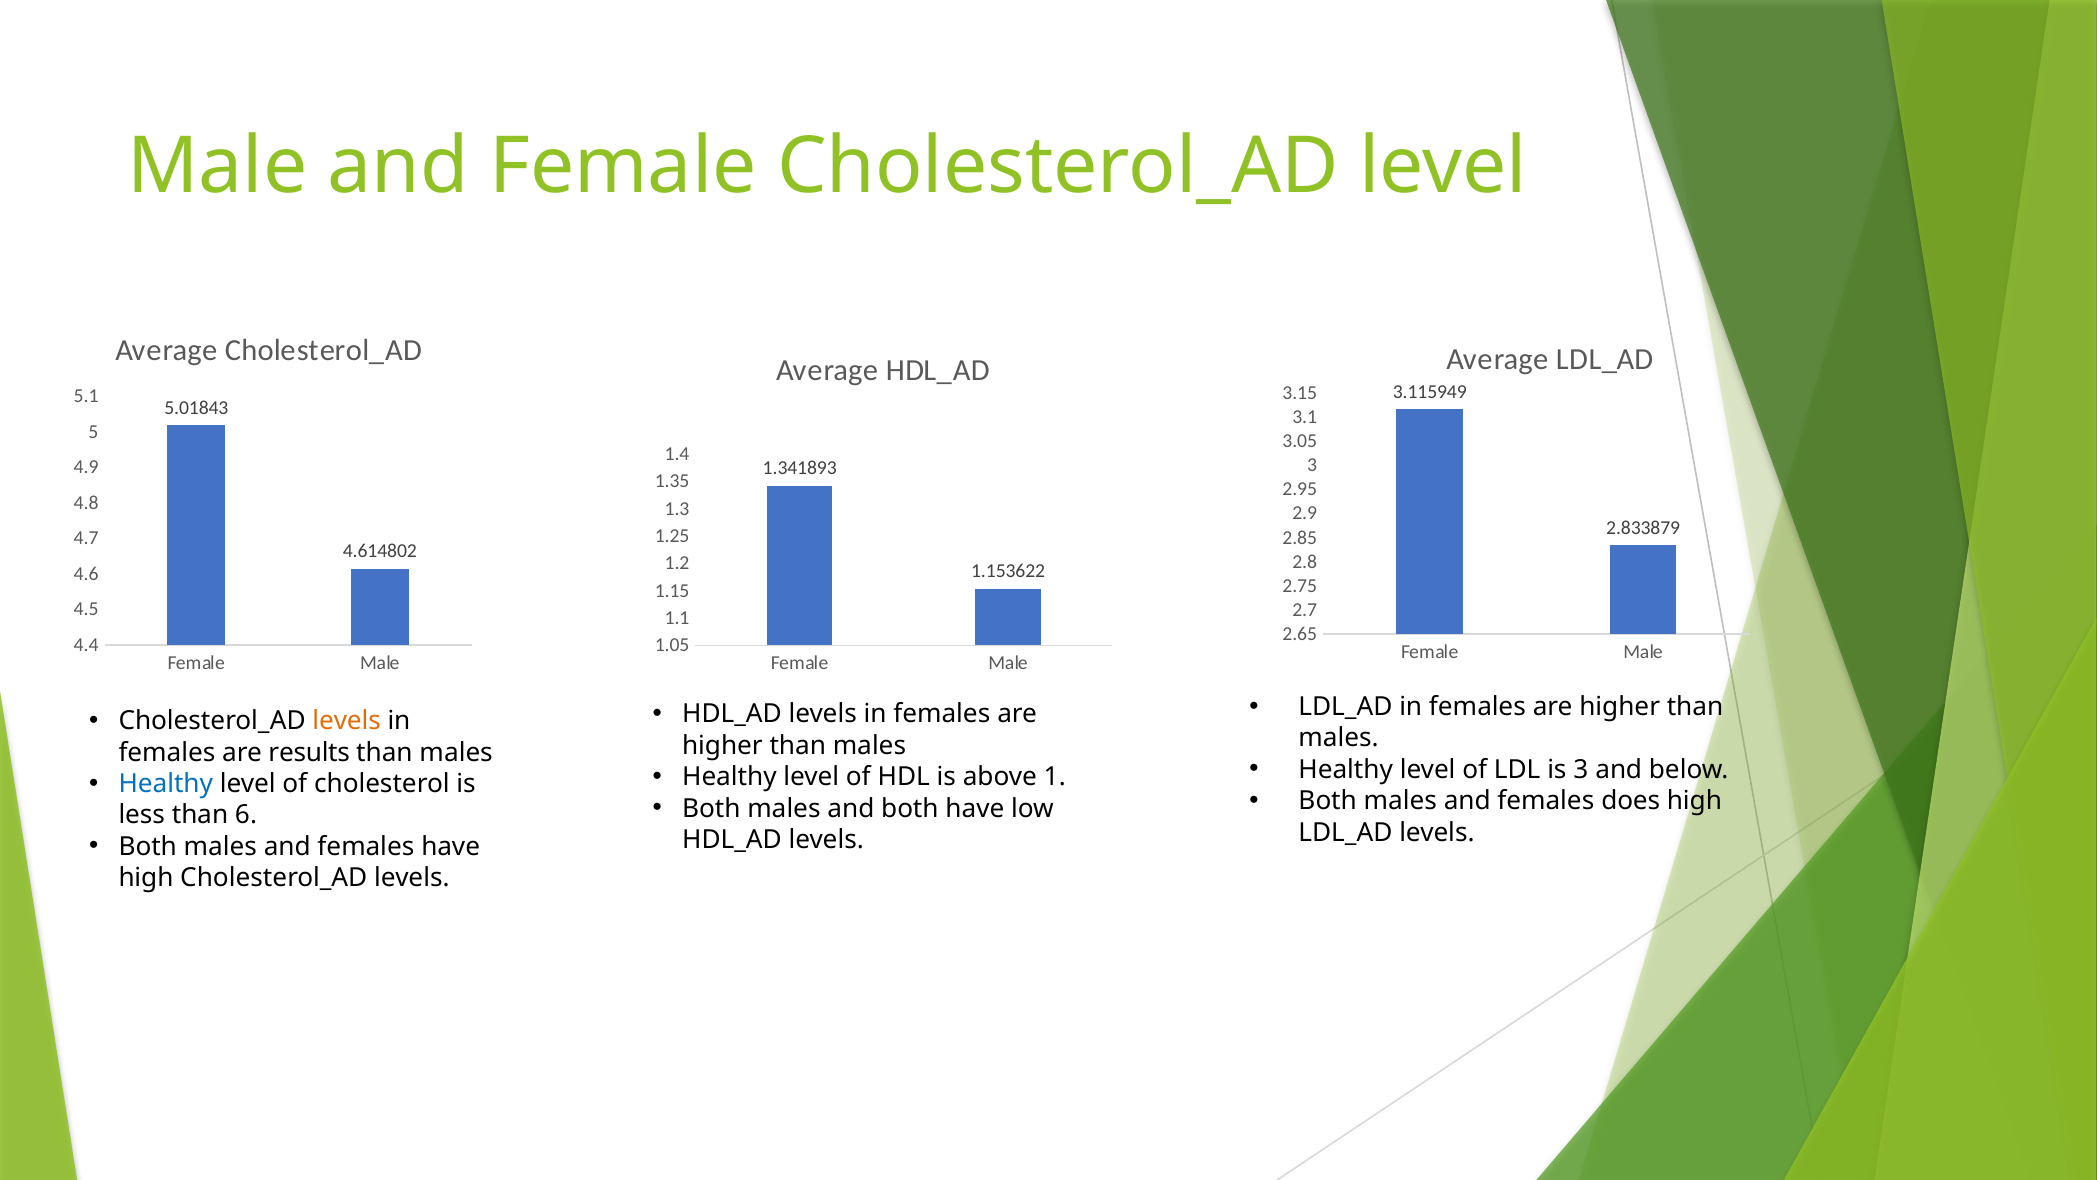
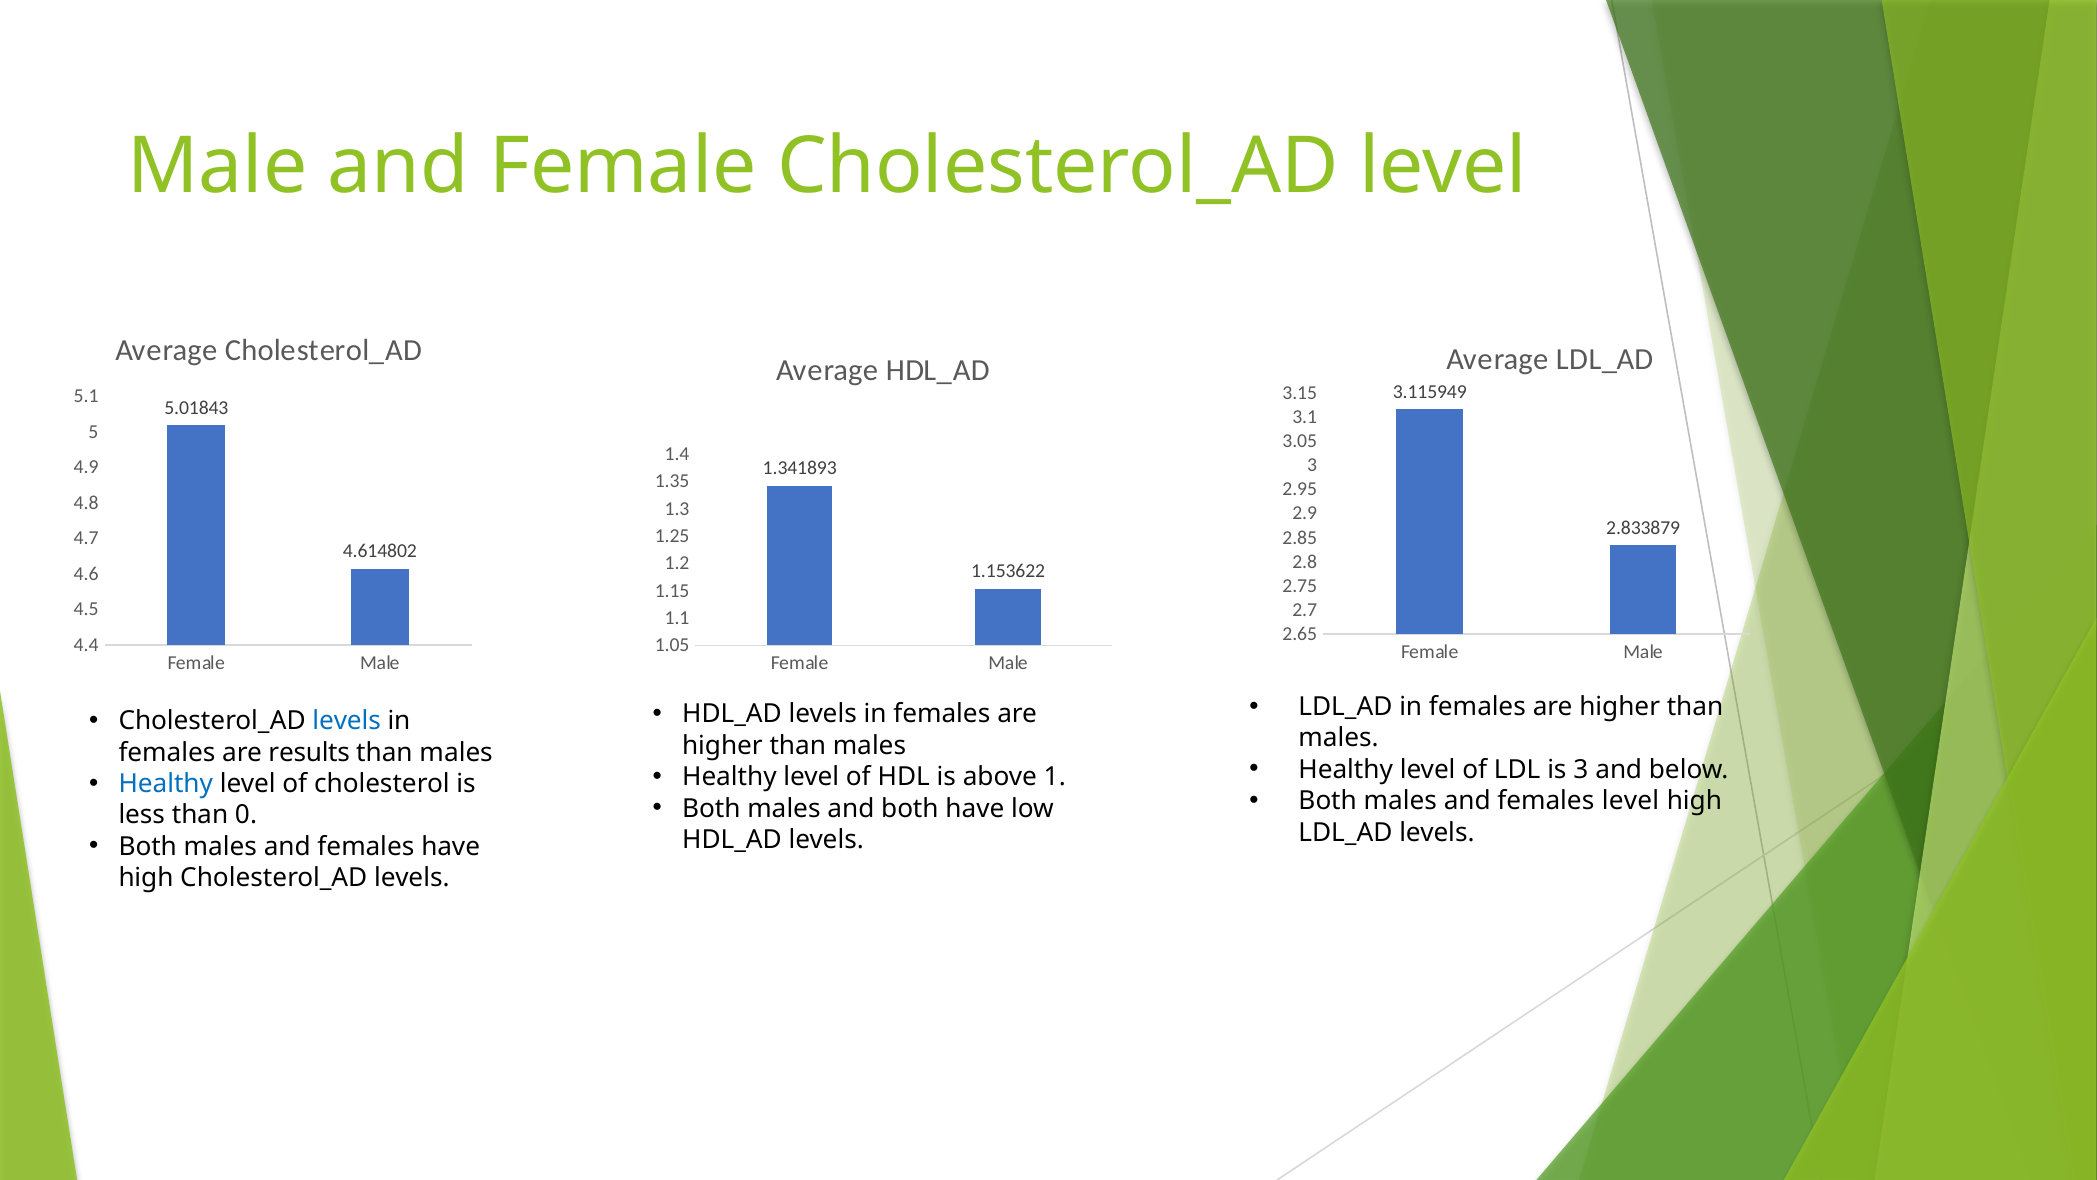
levels at (347, 721) colour: orange -> blue
females does: does -> level
6: 6 -> 0
